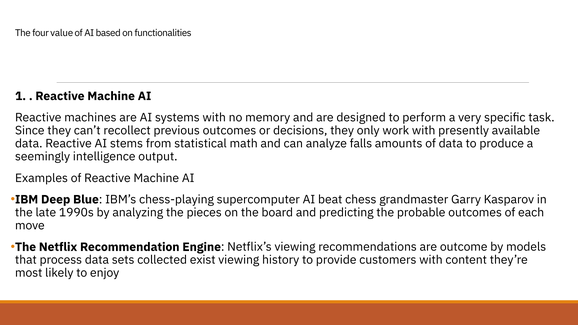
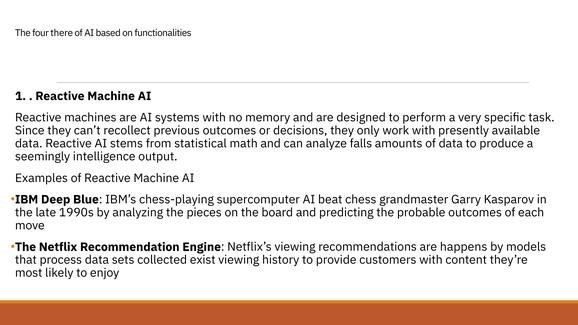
value: value -> there
outcome: outcome -> happens
